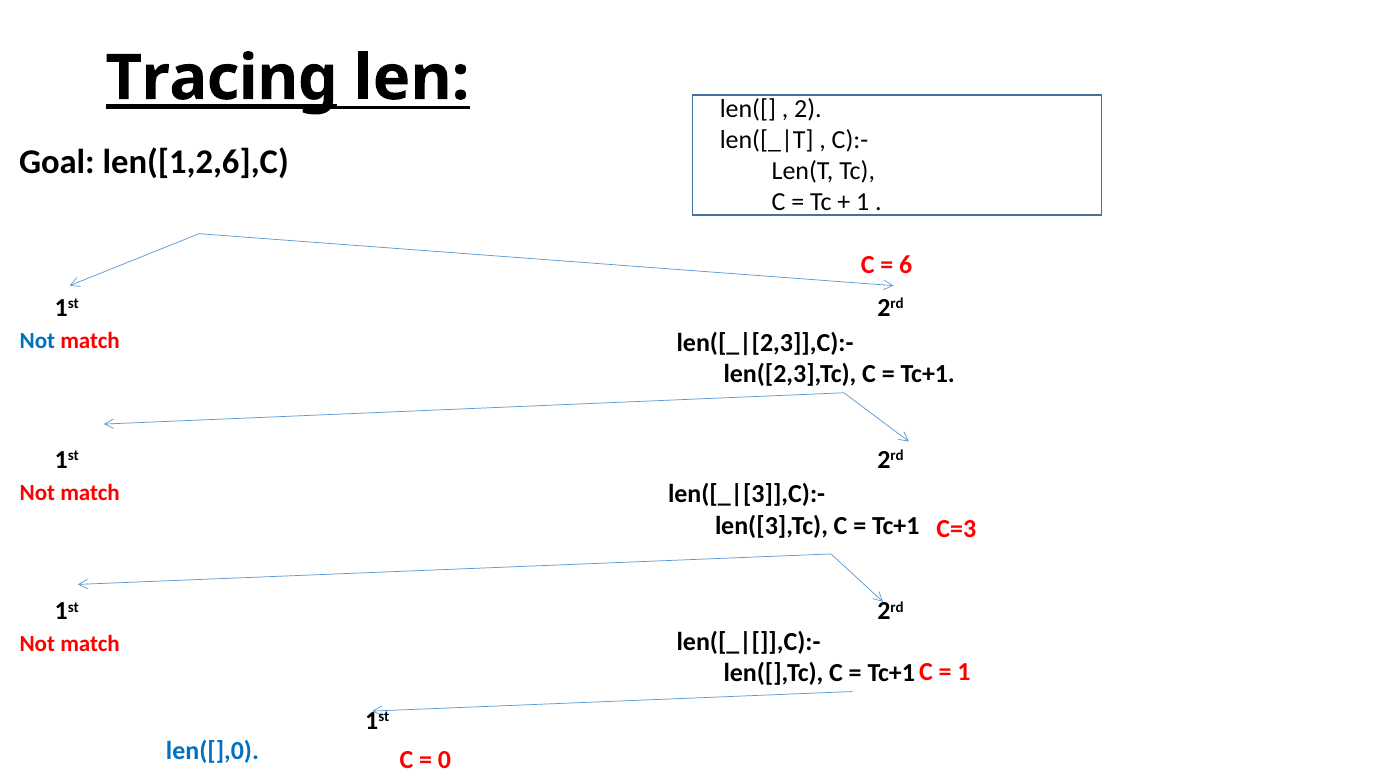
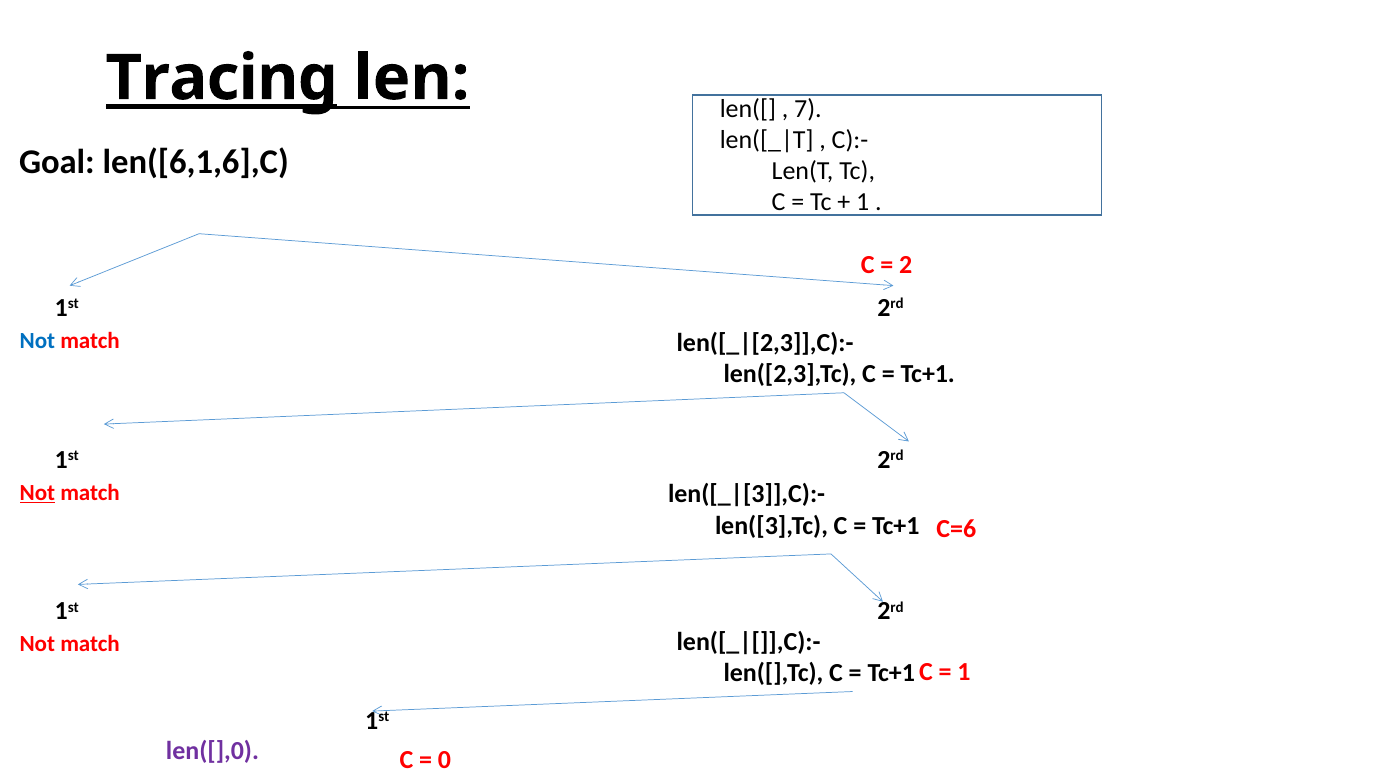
2: 2 -> 7
len([1,2,6],C: len([1,2,6],C -> len([6,1,6],C
6: 6 -> 2
Not at (37, 492) underline: none -> present
C=3: C=3 -> C=6
len([],0 colour: blue -> purple
